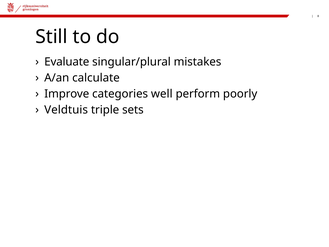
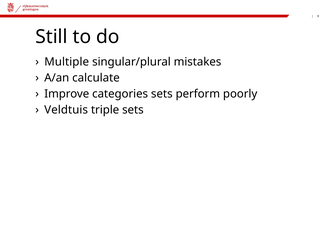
Evaluate: Evaluate -> Multiple
categories well: well -> sets
